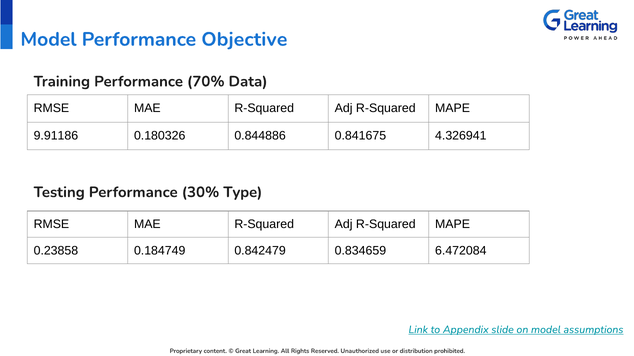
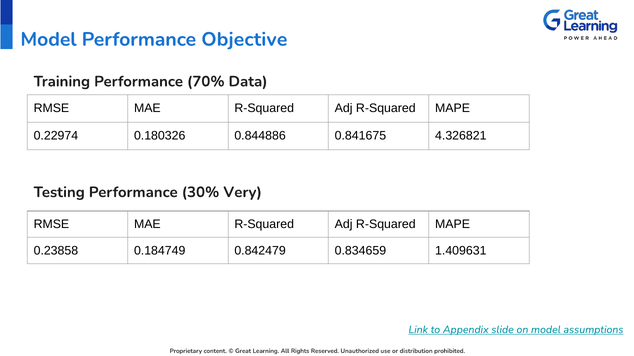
9.91186: 9.91186 -> 0.22974
4.326941: 4.326941 -> 4.326821
Type: Type -> Very
6.472084: 6.472084 -> 1.409631
